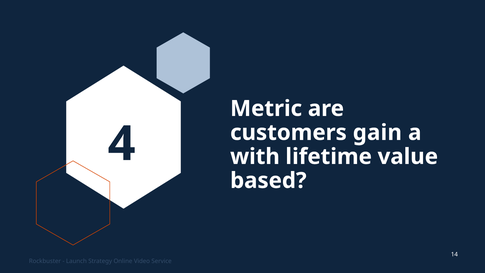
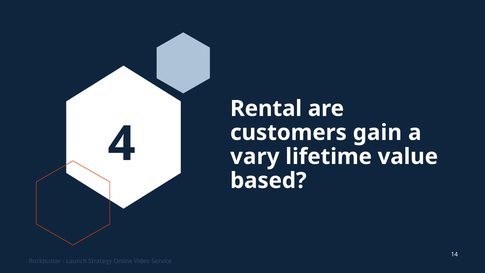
Metric: Metric -> Rental
with: with -> vary
